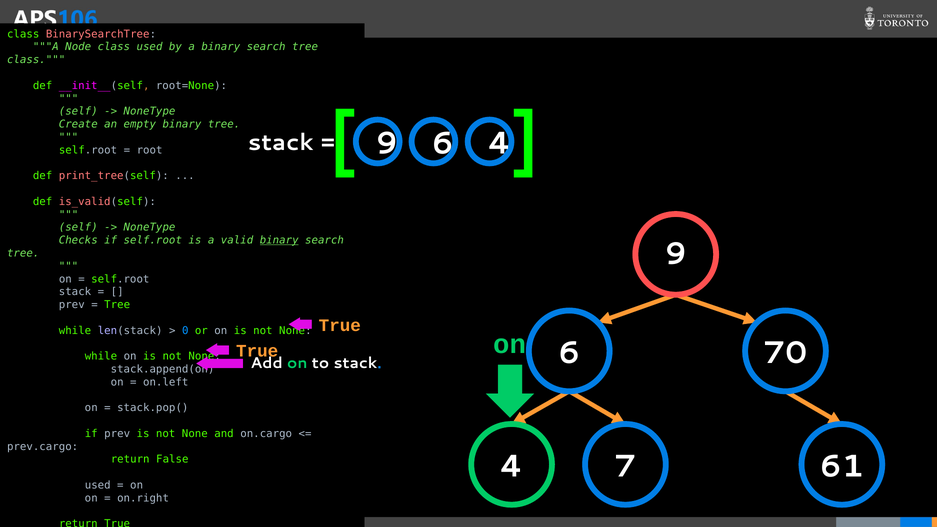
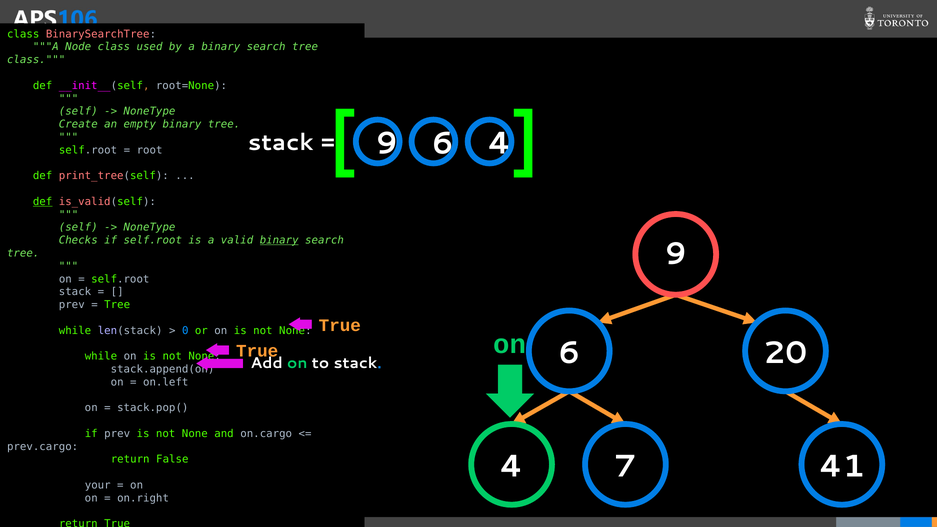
def at (43, 202) underline: none -> present
70: 70 -> 20
61: 61 -> 41
used at (98, 485): used -> your
